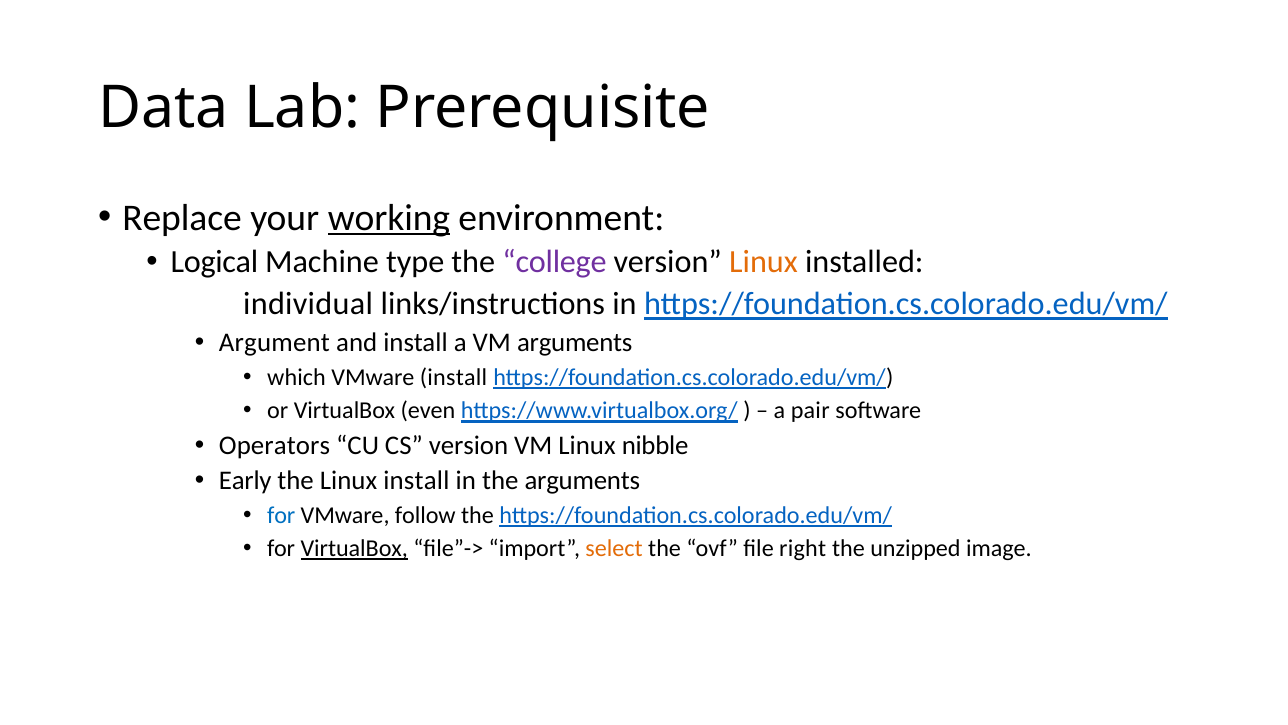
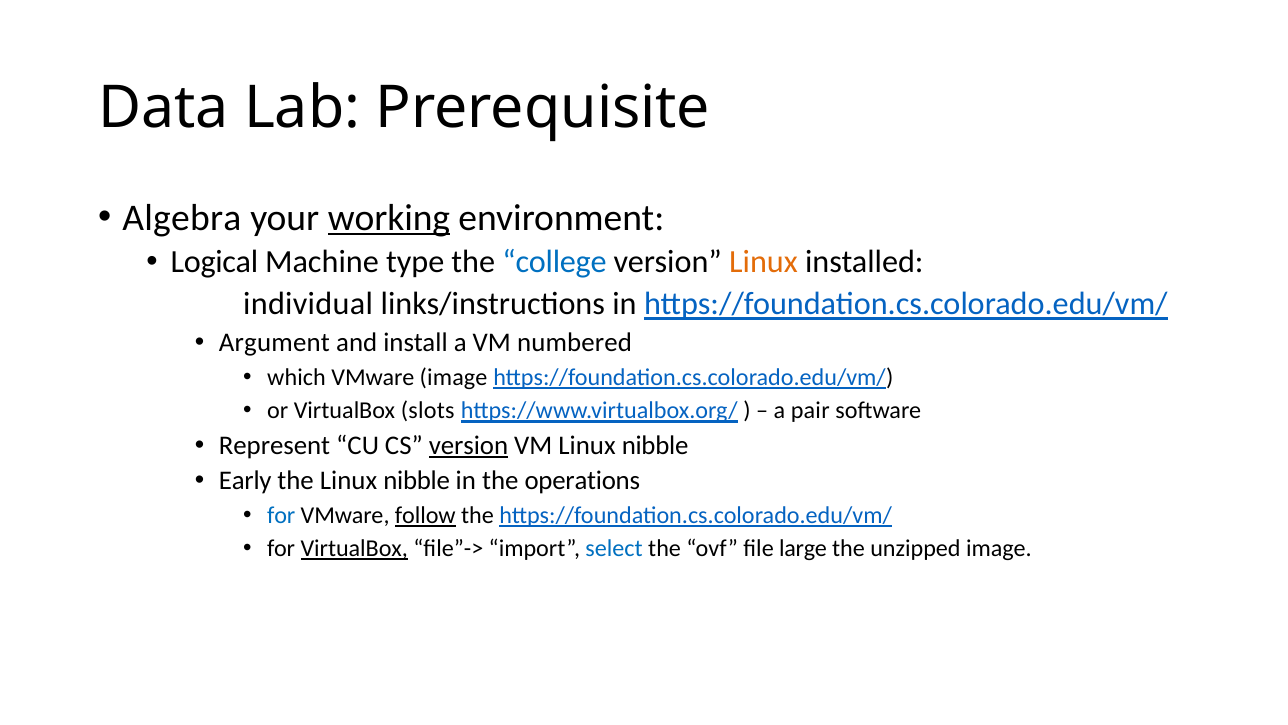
Replace: Replace -> Algebra
college colour: purple -> blue
VM arguments: arguments -> numbered
VMware install: install -> image
even: even -> slots
Operators: Operators -> Represent
version at (468, 445) underline: none -> present
the Linux install: install -> nibble
the arguments: arguments -> operations
follow underline: none -> present
select colour: orange -> blue
right: right -> large
